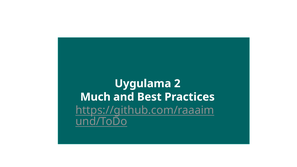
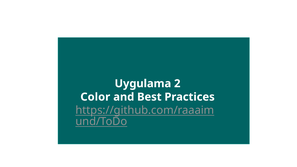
Much: Much -> Color
